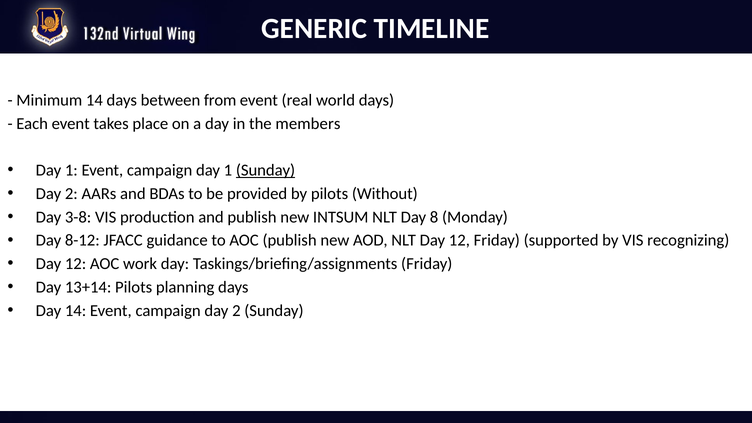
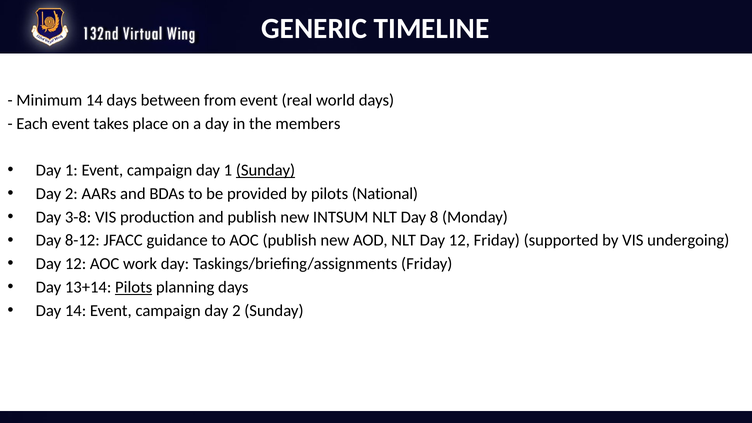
Without: Without -> National
recognizing: recognizing -> undergoing
Pilots at (134, 287) underline: none -> present
